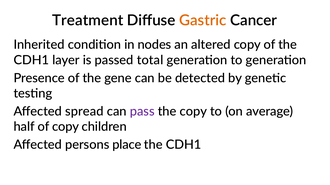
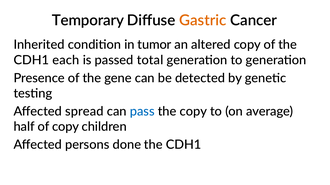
Treatment: Treatment -> Temporary
nodes: nodes -> tumor
layer: layer -> each
pass colour: purple -> blue
place: place -> done
